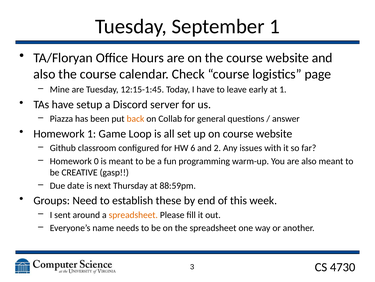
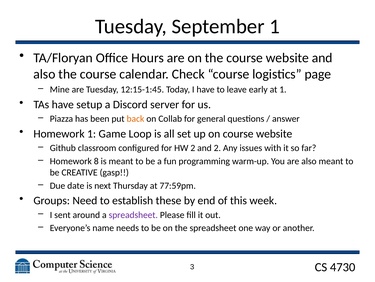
HW 6: 6 -> 2
0: 0 -> 8
88:59pm: 88:59pm -> 77:59pm
spreadsheet at (133, 214) colour: orange -> purple
